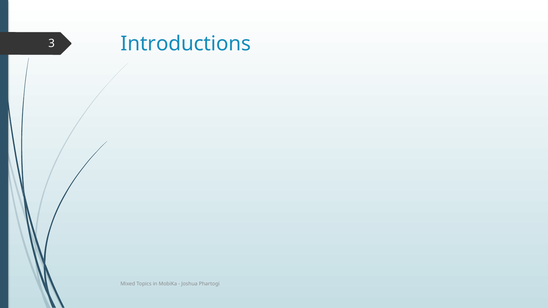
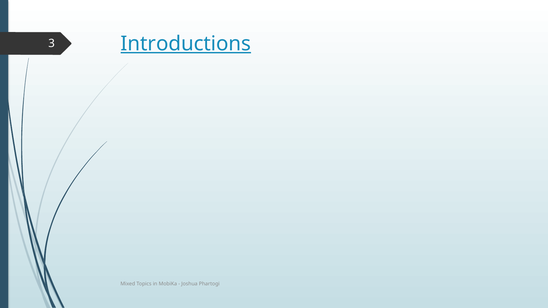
Introductions underline: none -> present
